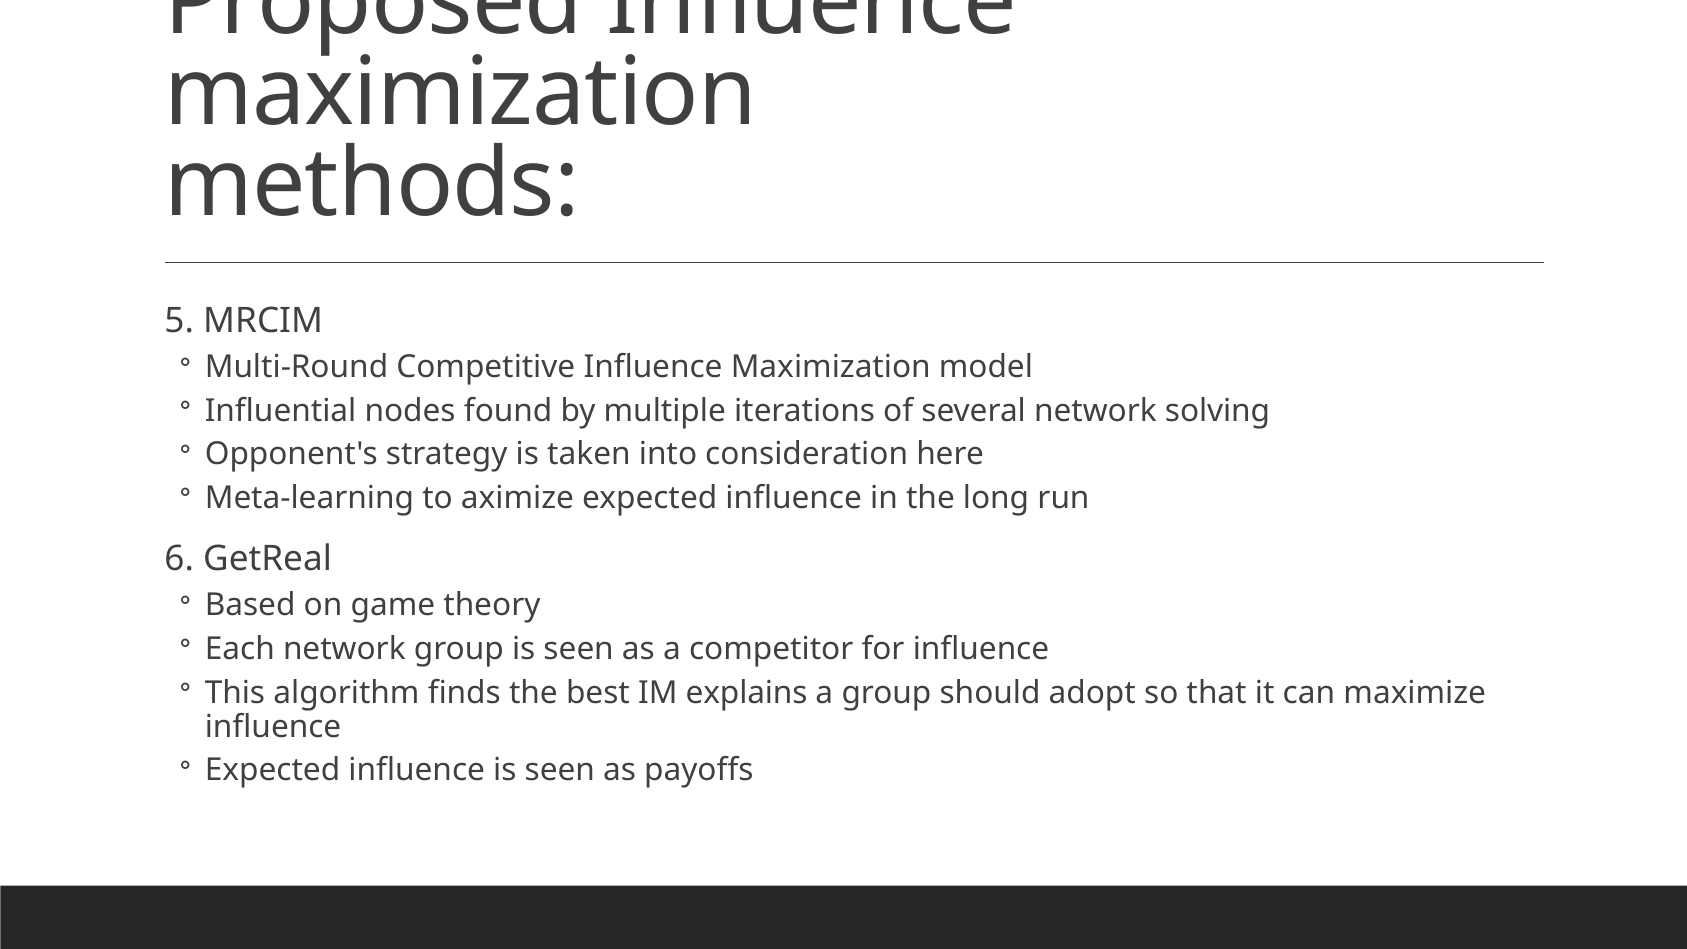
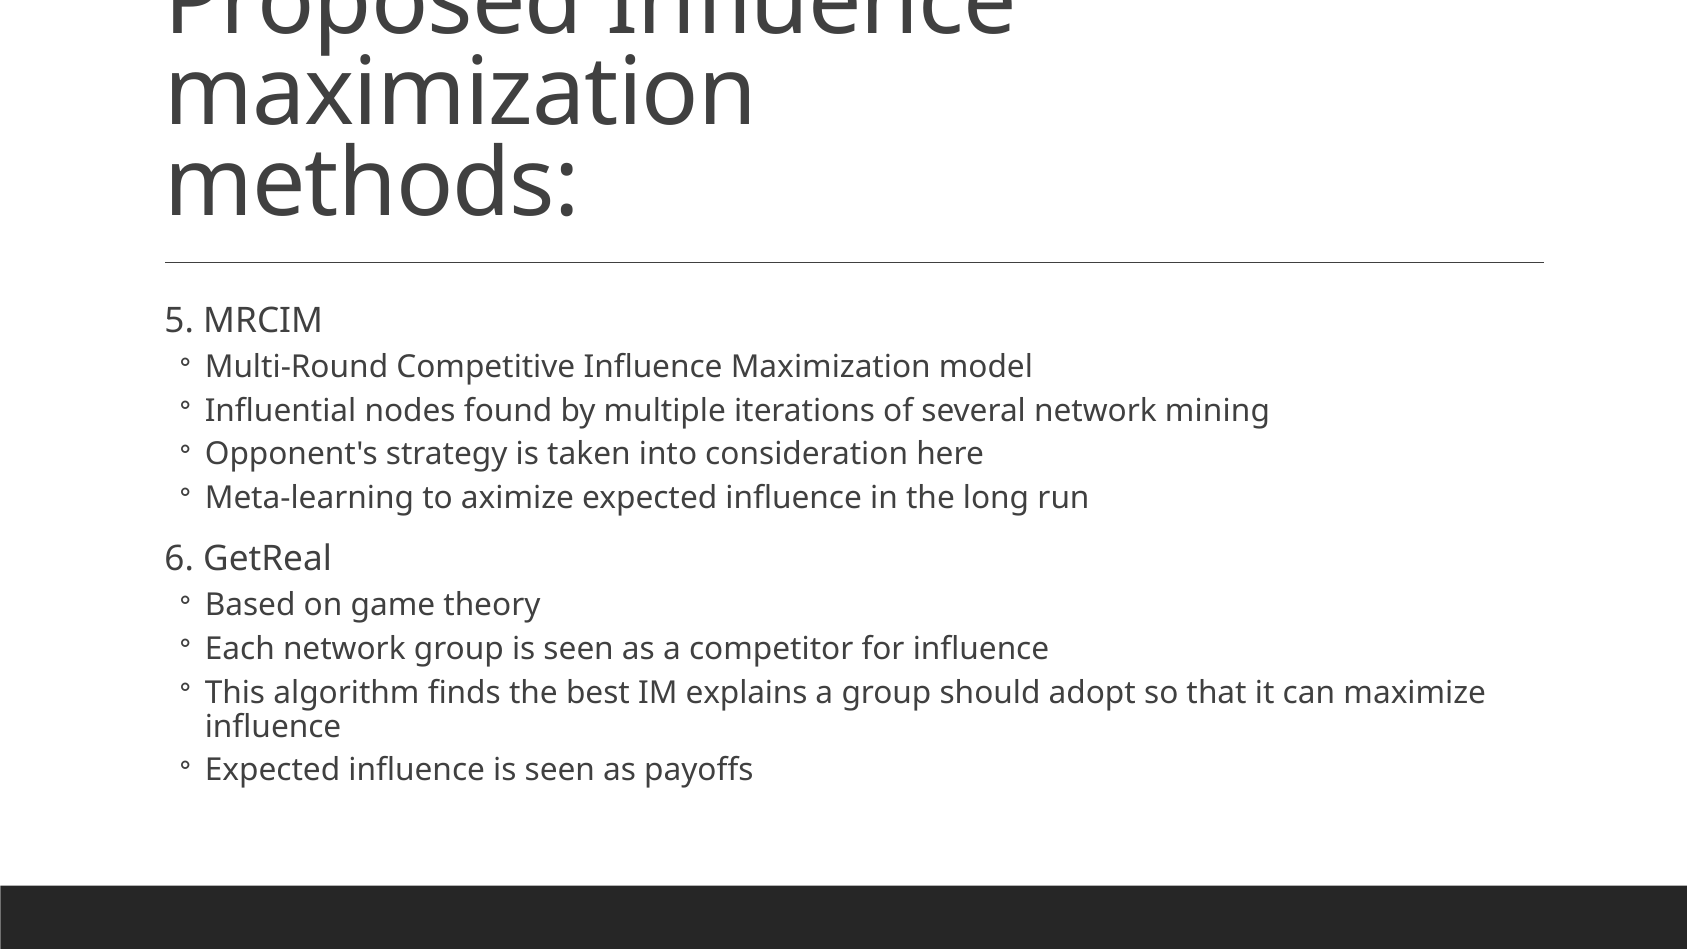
solving: solving -> mining
